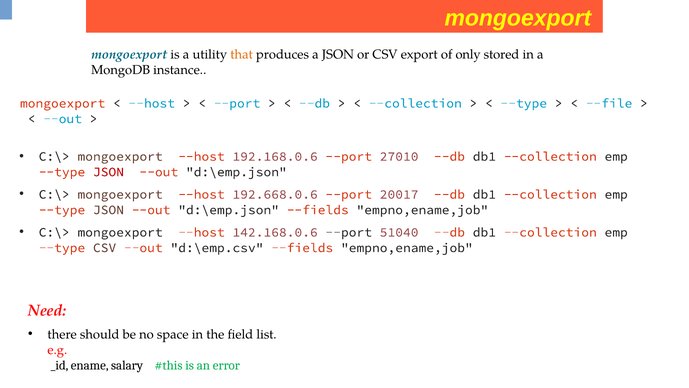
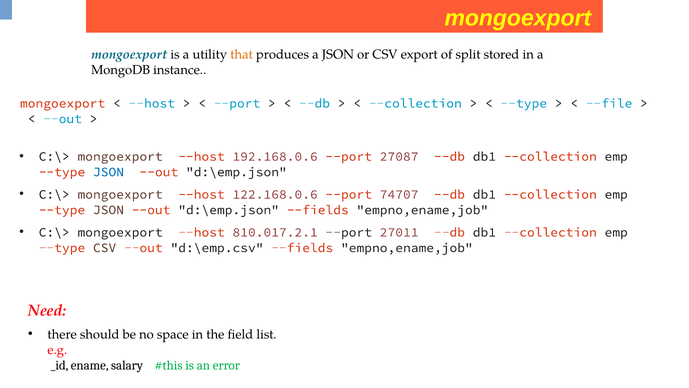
only: only -> split
27010: 27010 -> 27087
JSON at (108, 172) colour: red -> blue
192.668.0.6: 192.668.0.6 -> 122.168.0.6
20017: 20017 -> 74707
142.168.0.6: 142.168.0.6 -> 810.017.2.1
51040: 51040 -> 27011
